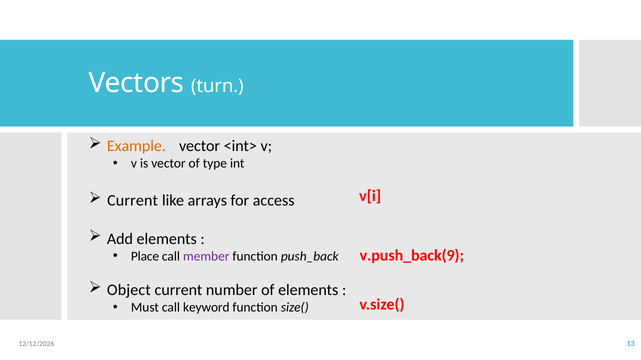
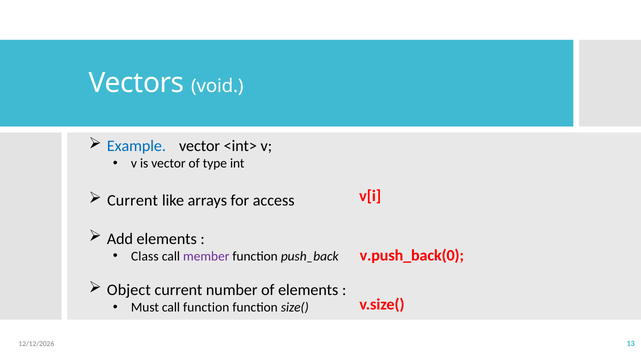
turn: turn -> void
Example colour: orange -> blue
v.push_back(9: v.push_back(9 -> v.push_back(0
Place: Place -> Class
call keyword: keyword -> function
